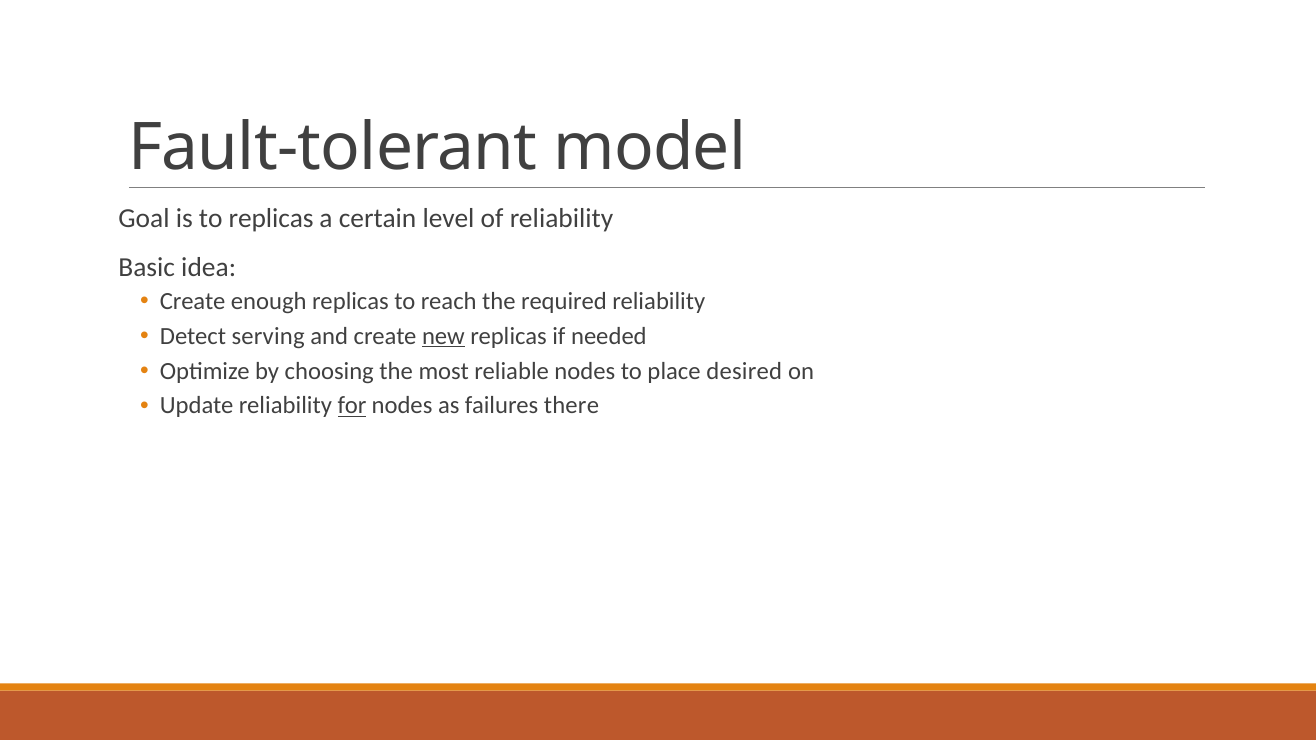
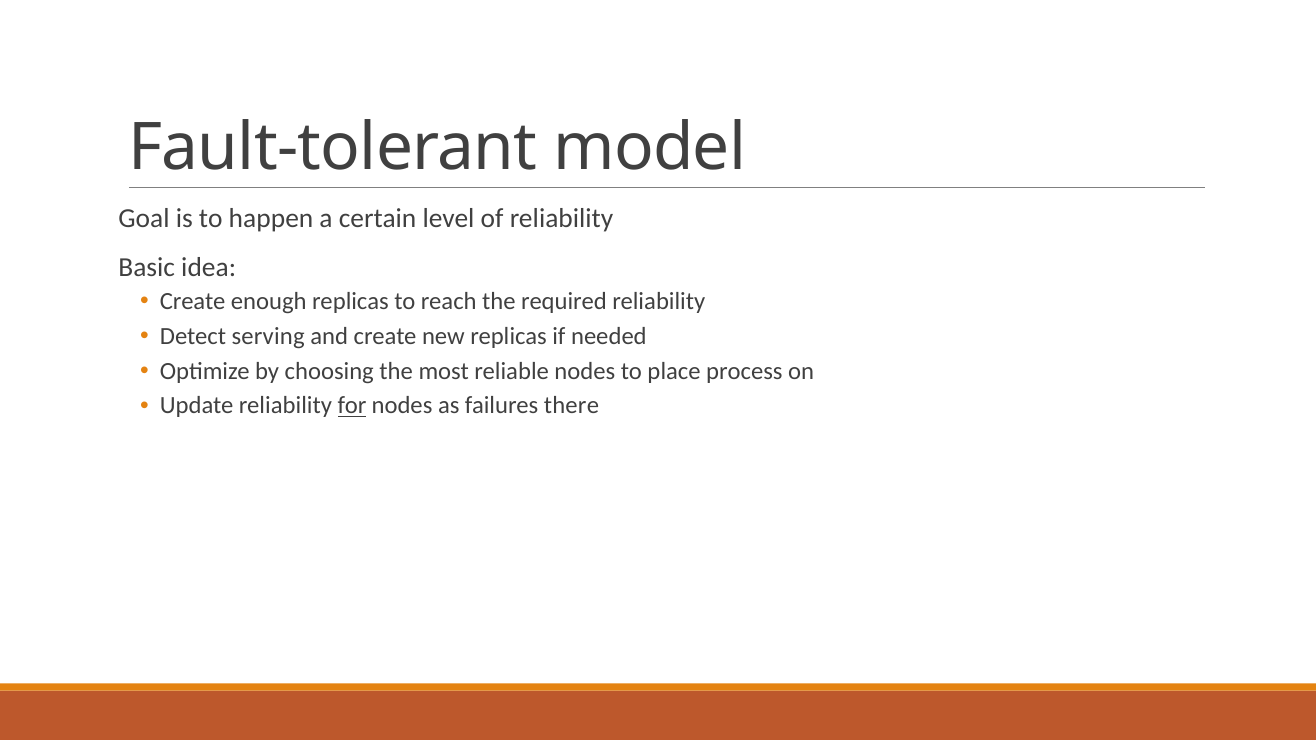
to replicas: replicas -> happen
new underline: present -> none
desired: desired -> process
